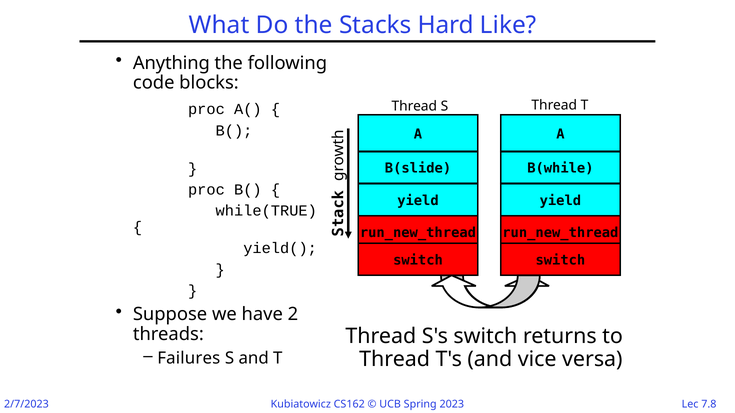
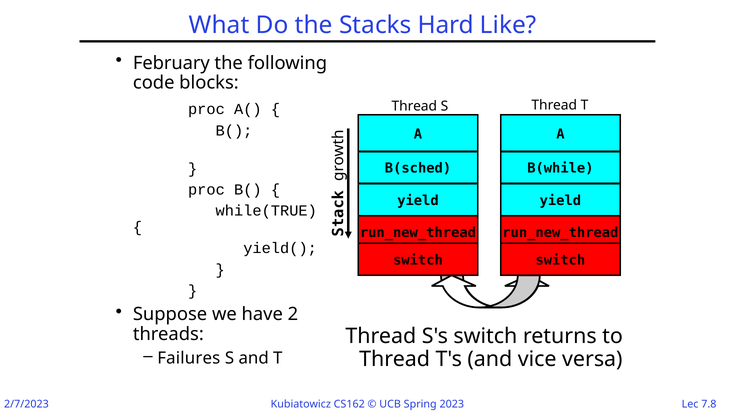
Anything: Anything -> February
B(slide: B(slide -> B(sched
